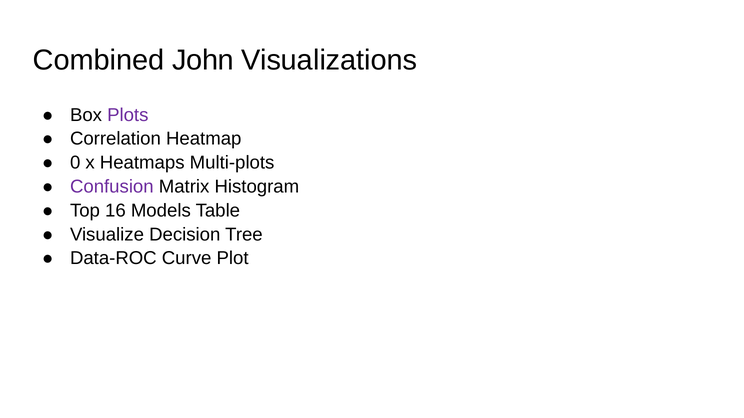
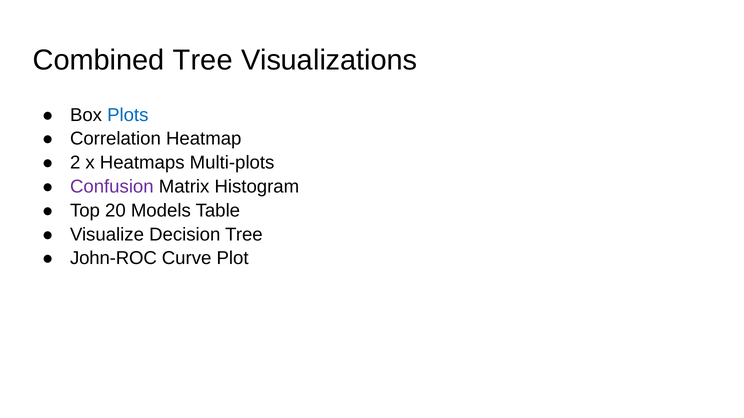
Combined John: John -> Tree
Plots colour: purple -> blue
0: 0 -> 2
16: 16 -> 20
Data-ROC: Data-ROC -> John-ROC
